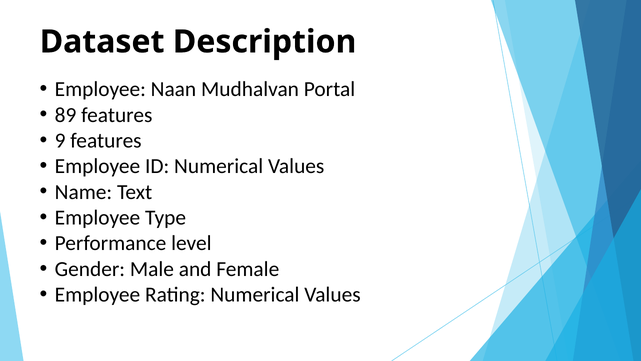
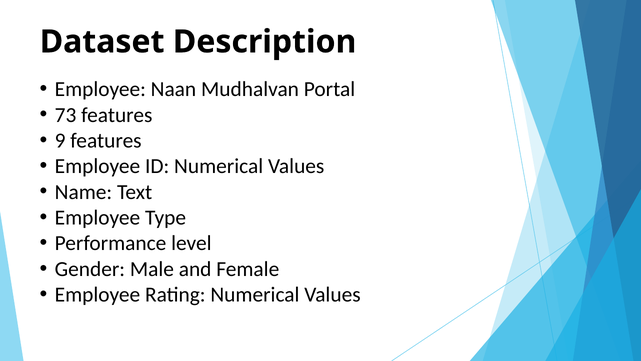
89: 89 -> 73
